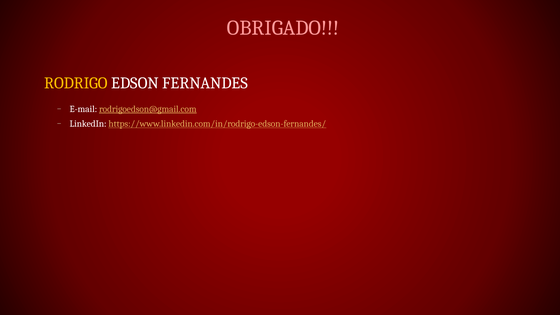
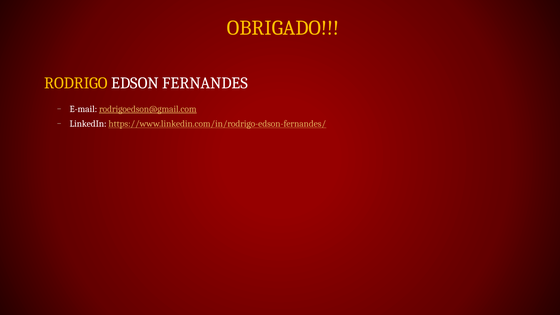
OBRIGADO colour: pink -> yellow
